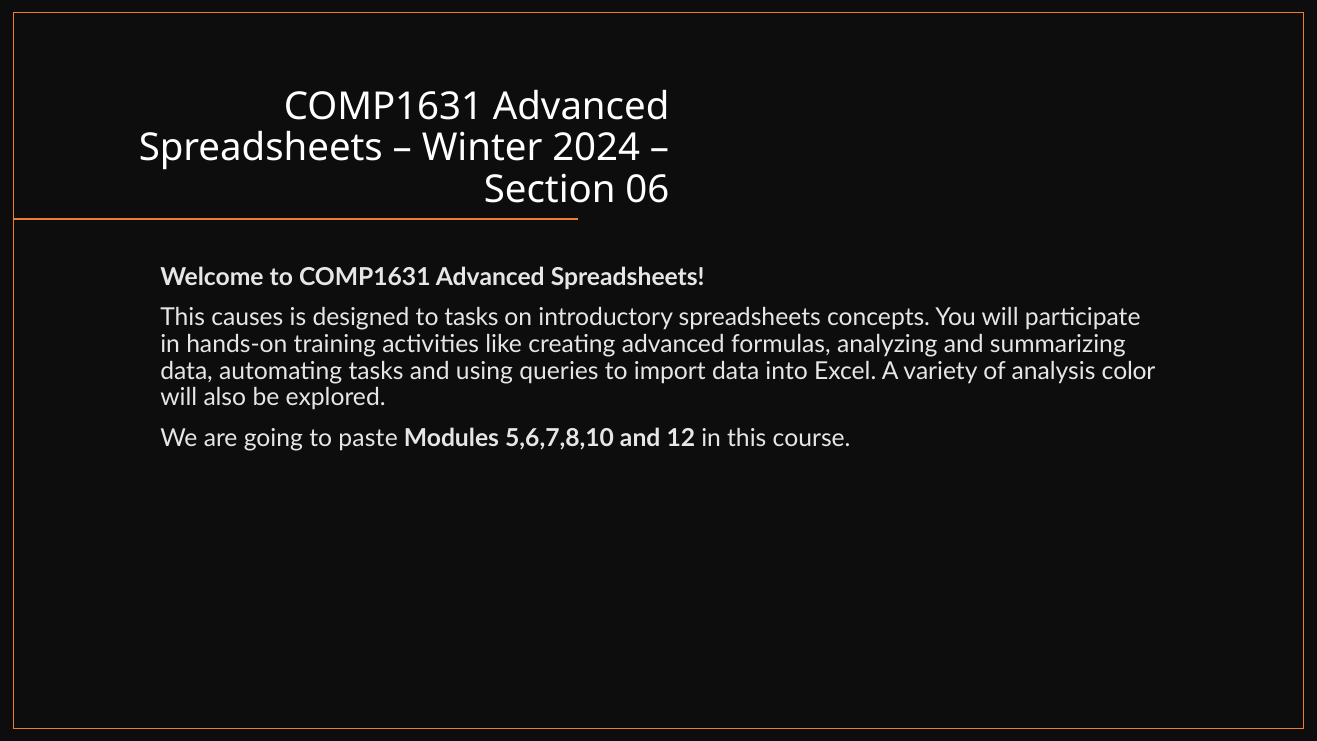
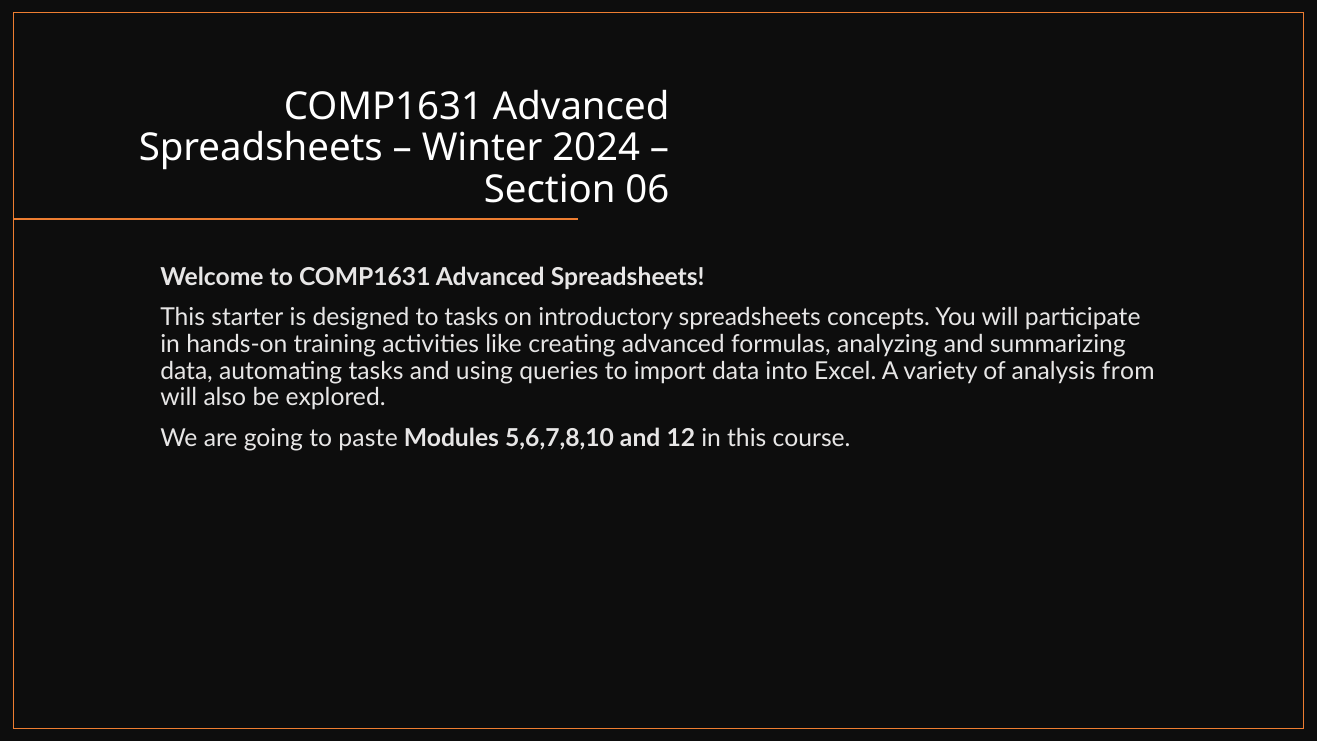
causes: causes -> starter
color: color -> from
